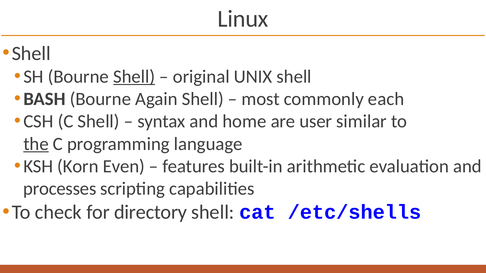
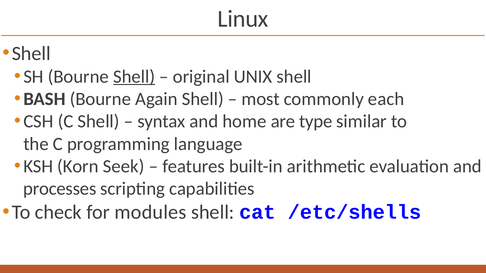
user: user -> type
the underline: present -> none
Even: Even -> Seek
directory: directory -> modules
